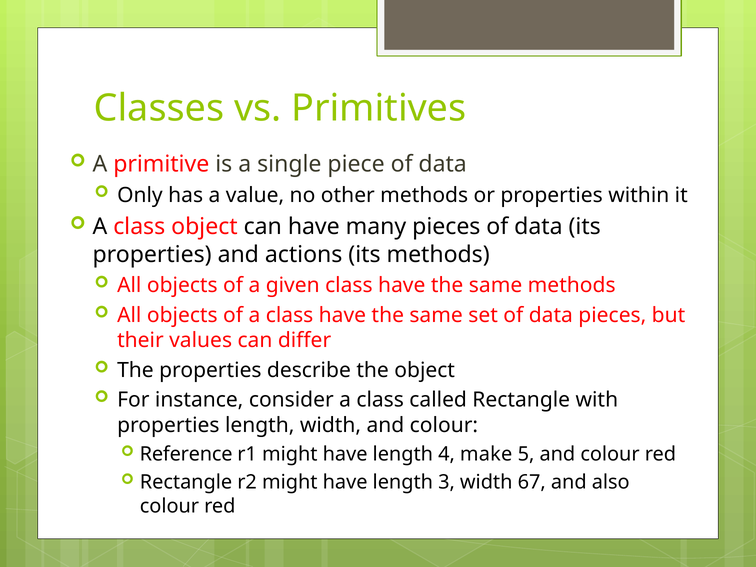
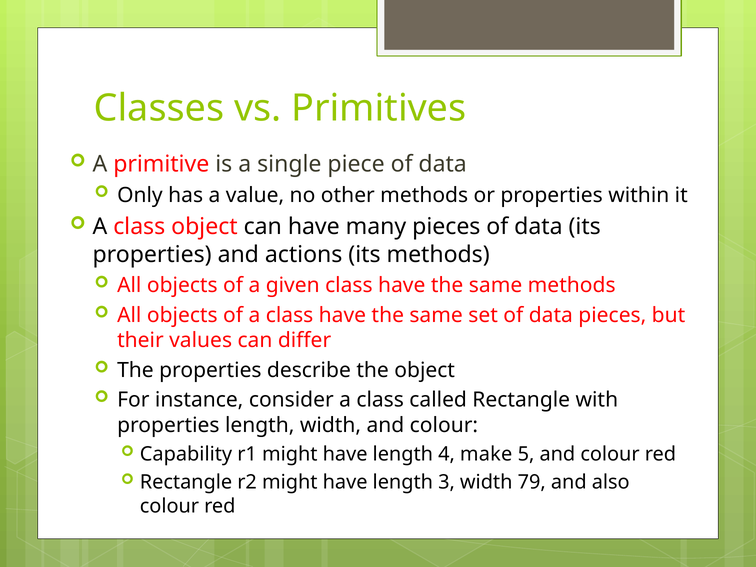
Reference: Reference -> Capability
67: 67 -> 79
